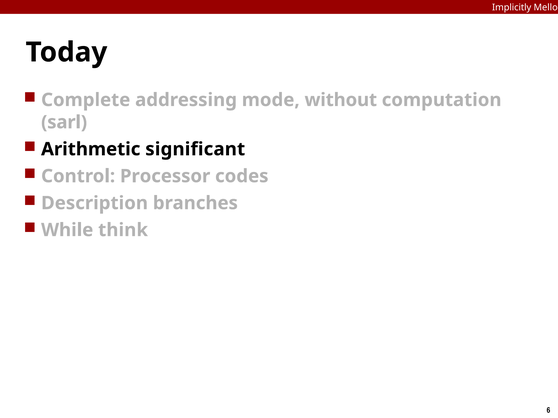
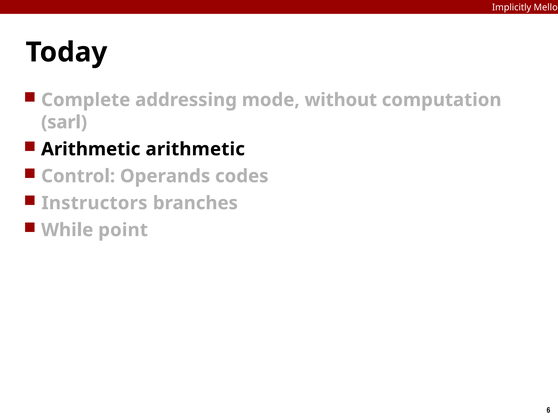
Arithmetic significant: significant -> arithmetic
Processor: Processor -> Operands
Description: Description -> Instructors
think: think -> point
